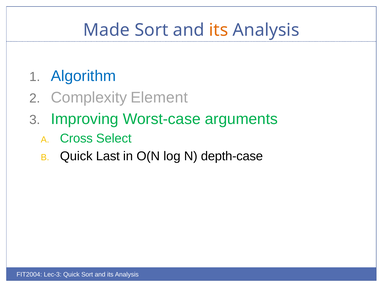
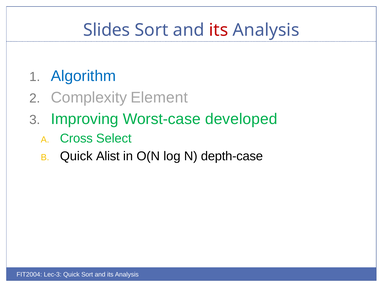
Made: Made -> Slides
its at (219, 30) colour: orange -> red
arguments: arguments -> developed
Last: Last -> Alist
